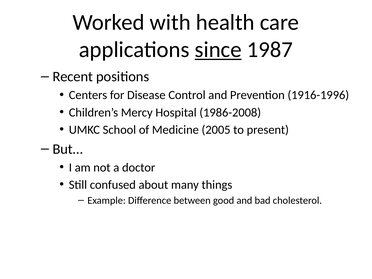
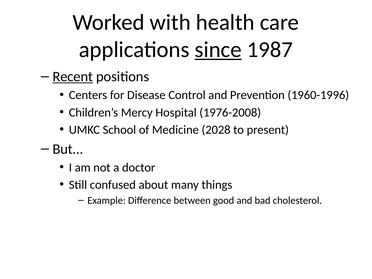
Recent underline: none -> present
1916-1996: 1916-1996 -> 1960-1996
1986-2008: 1986-2008 -> 1976-2008
2005: 2005 -> 2028
